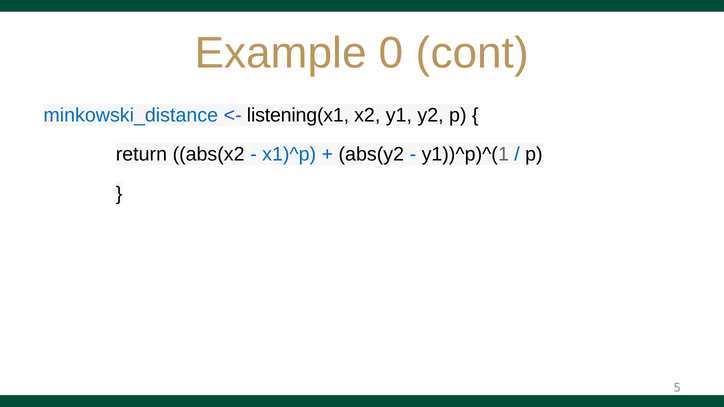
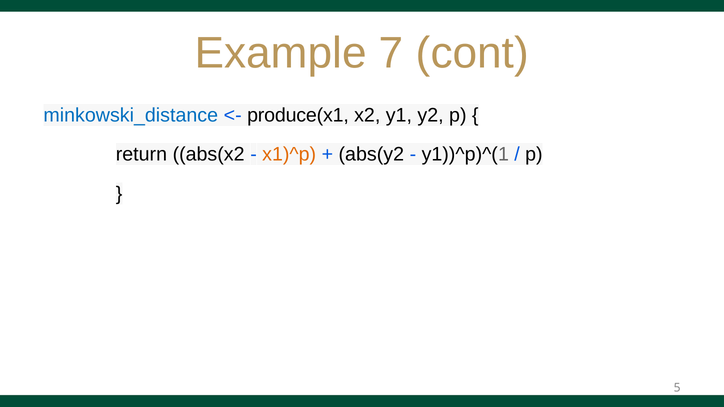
0: 0 -> 7
listening(x1: listening(x1 -> produce(x1
x1)^p colour: blue -> orange
